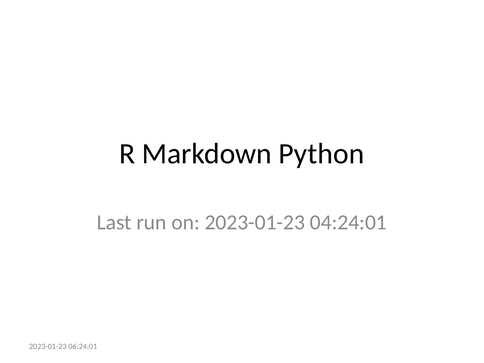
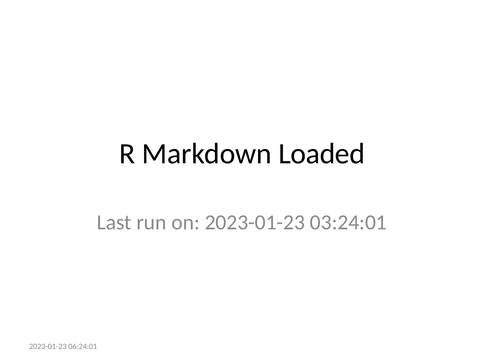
Python: Python -> Loaded
04:24:01: 04:24:01 -> 03:24:01
